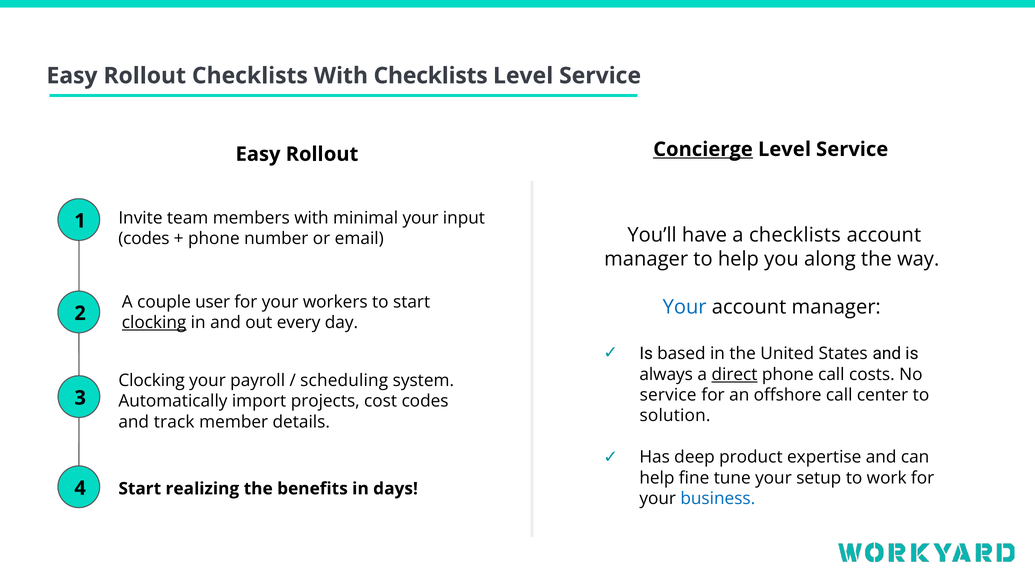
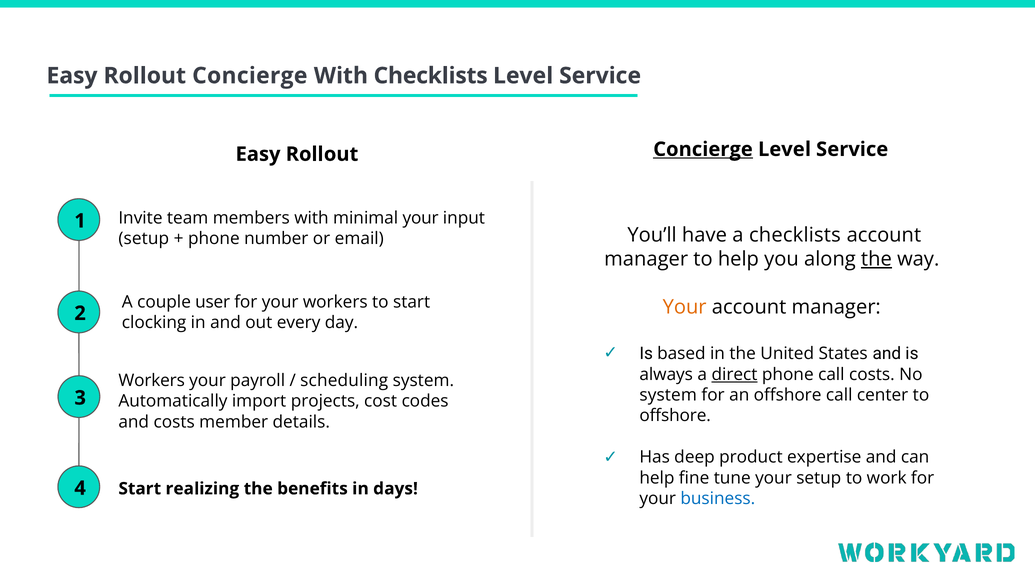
Checklists at (250, 76): Checklists -> Concierge
codes at (144, 239): codes -> setup
the at (876, 259) underline: none -> present
Your at (685, 307) colour: blue -> orange
clocking at (154, 323) underline: present -> none
Clocking at (152, 381): Clocking -> Workers
service at (668, 395): service -> system
solution at (675, 416): solution -> offshore
and track: track -> costs
